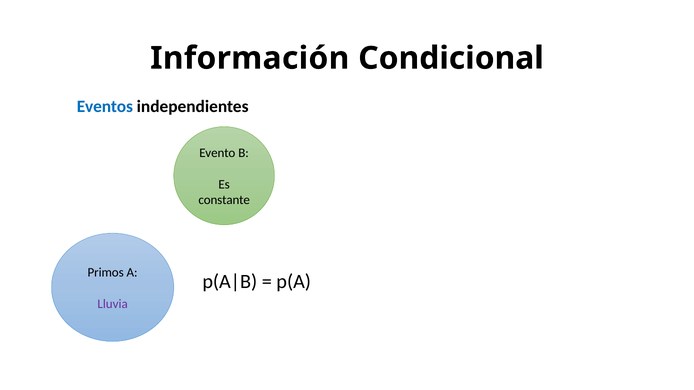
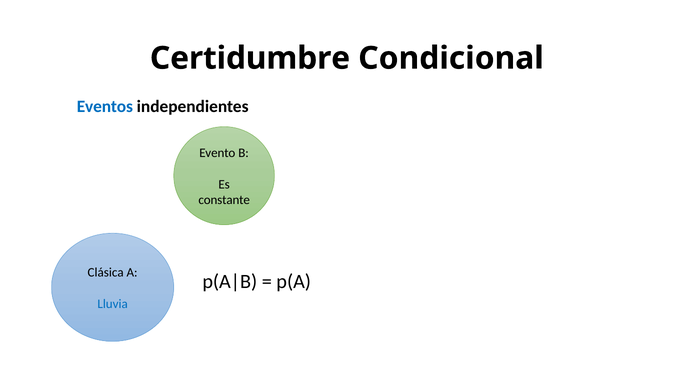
Información: Información -> Certidumbre
Primos: Primos -> Clásica
Lluvia colour: purple -> blue
